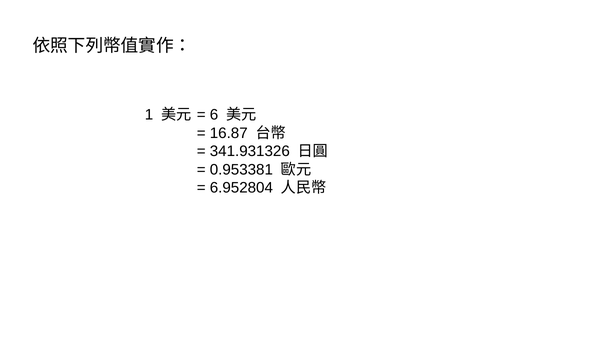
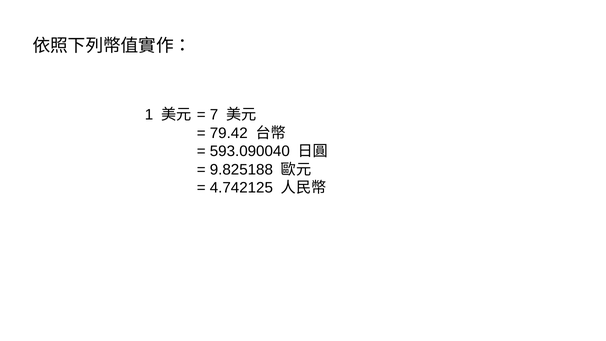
6: 6 -> 7
16.87: 16.87 -> 79.42
341.931326: 341.931326 -> 593.090040
0.953381: 0.953381 -> 9.825188
6.952804: 6.952804 -> 4.742125
